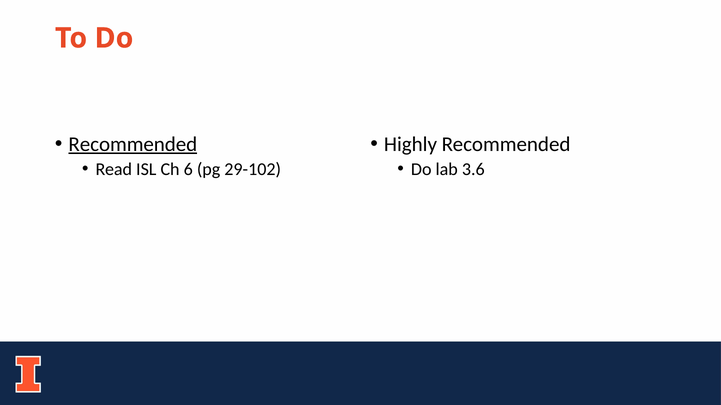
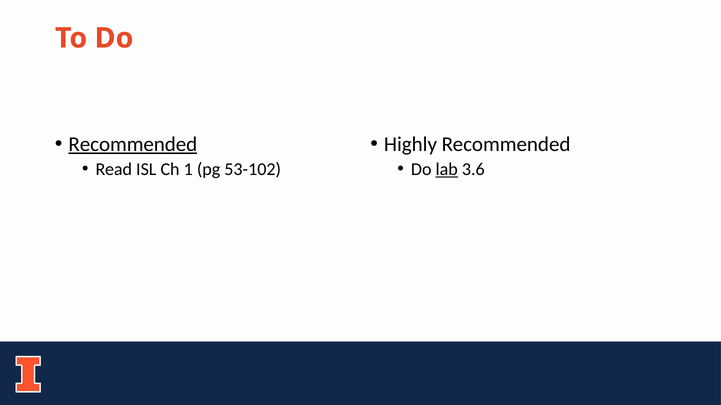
6: 6 -> 1
29-102: 29-102 -> 53-102
lab underline: none -> present
